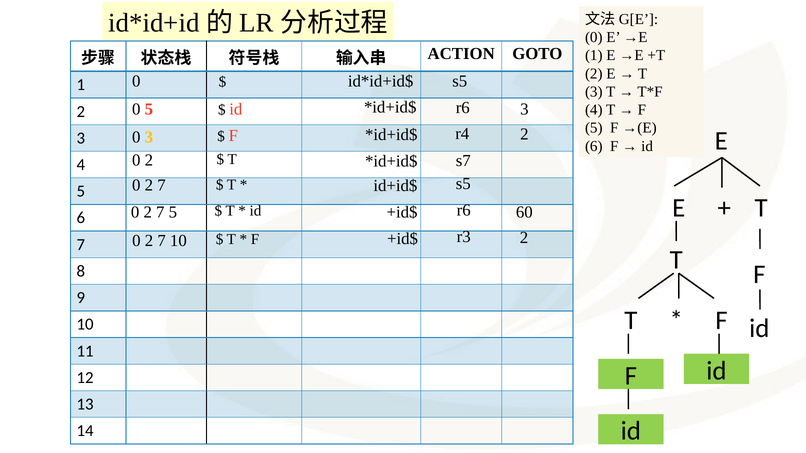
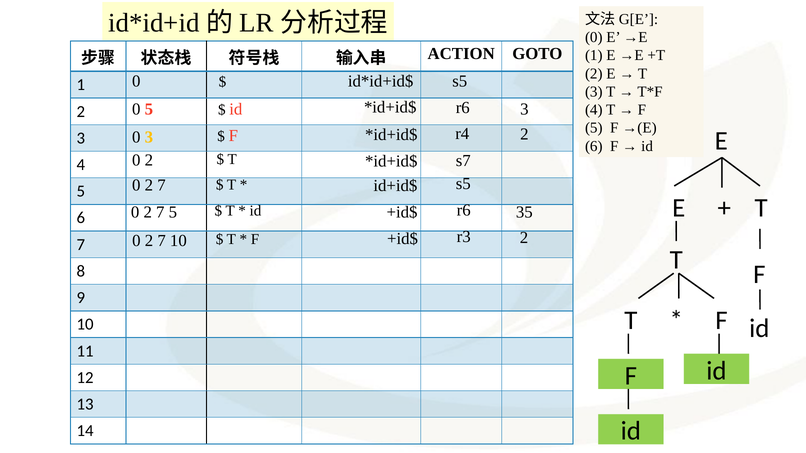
60: 60 -> 35
